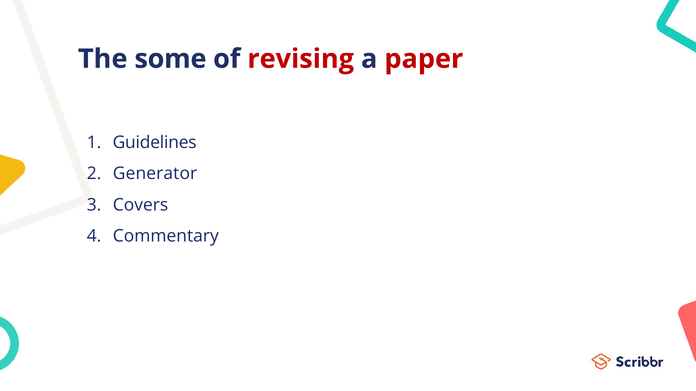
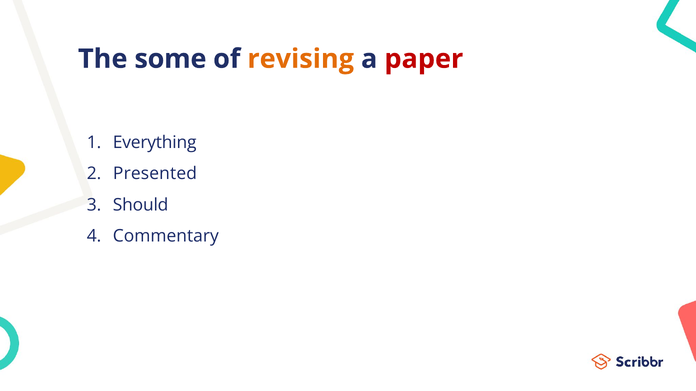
revising colour: red -> orange
Guidelines: Guidelines -> Everything
Generator: Generator -> Presented
Covers: Covers -> Should
